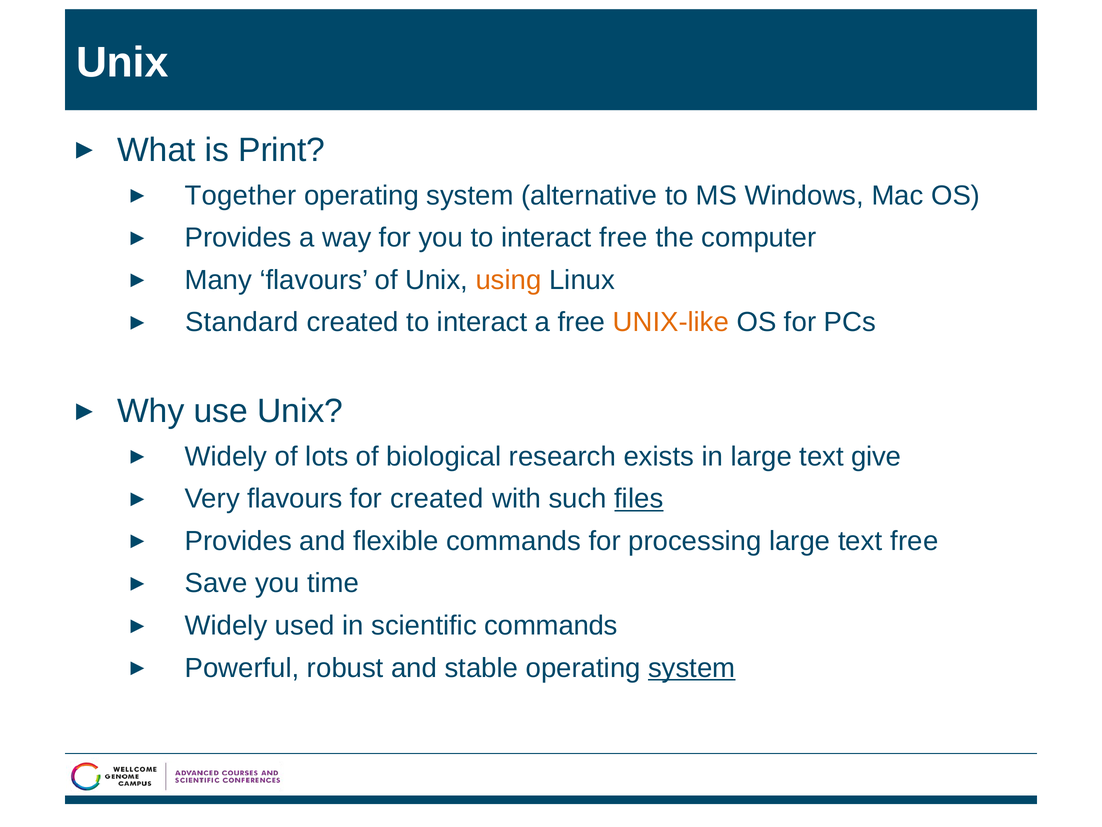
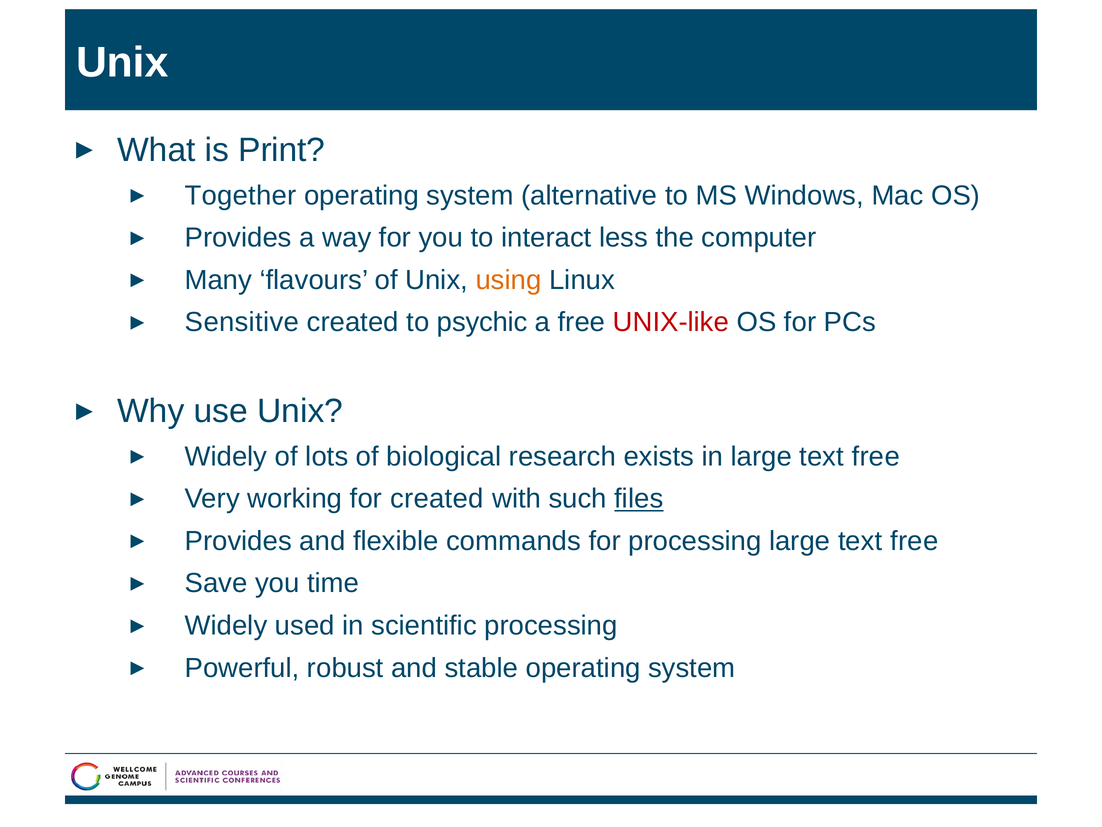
interact free: free -> less
Standard: Standard -> Sensitive
created to interact: interact -> psychic
UNIX-like colour: orange -> red
in large text give: give -> free
Very flavours: flavours -> working
scientific commands: commands -> processing
system at (692, 668) underline: present -> none
